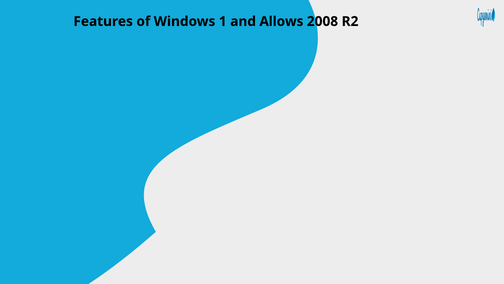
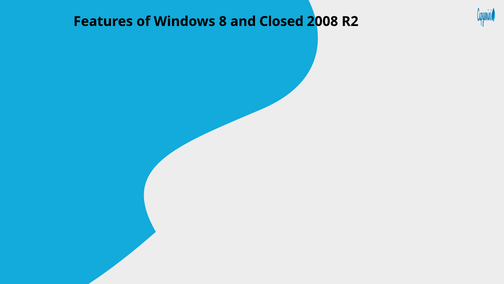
1: 1 -> 8
Allows: Allows -> Closed
